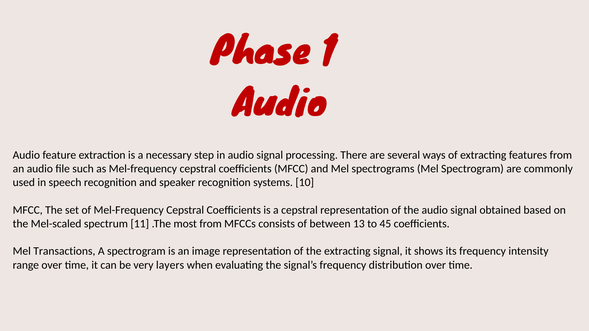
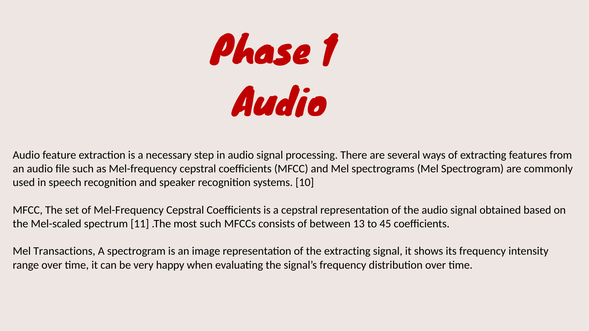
most from: from -> such
layers: layers -> happy
